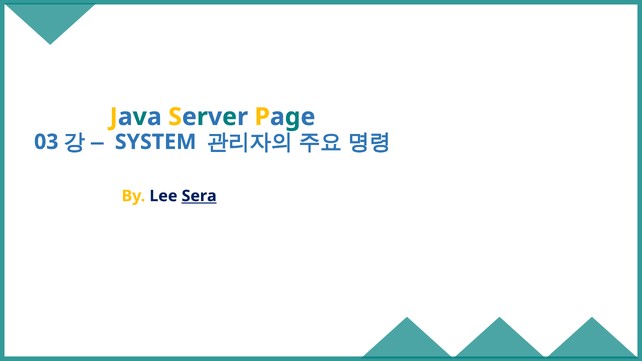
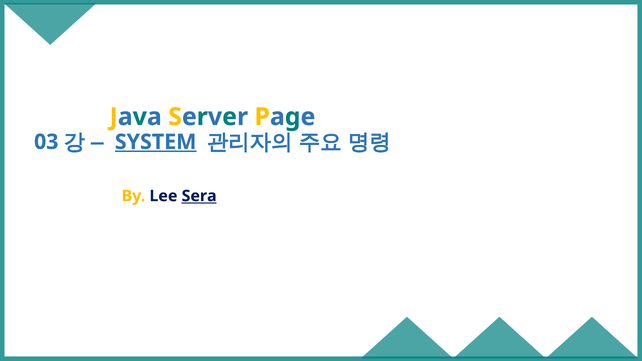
SYSTEM underline: none -> present
